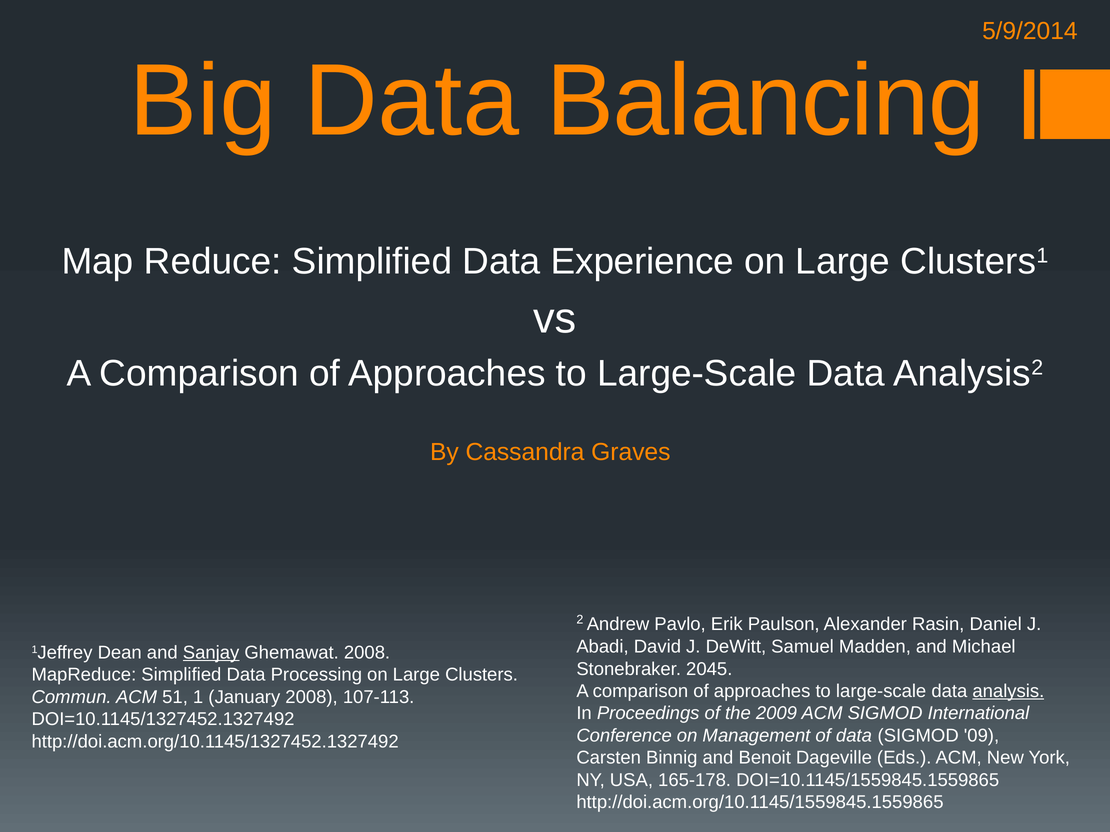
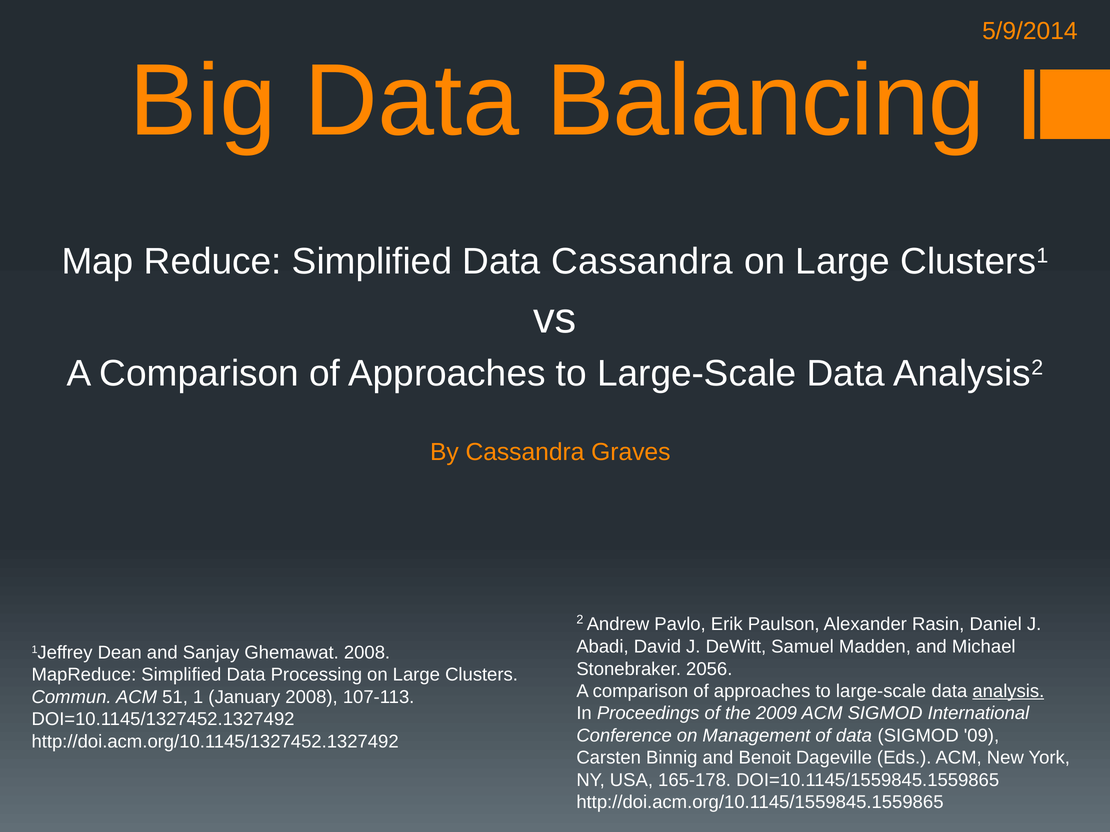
Data Experience: Experience -> Cassandra
Sanjay underline: present -> none
2045: 2045 -> 2056
